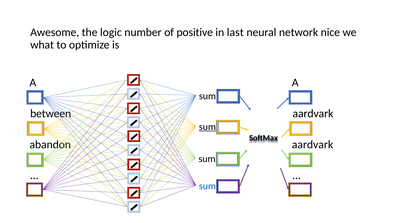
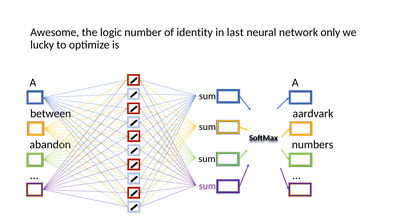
positive: positive -> identity
nice: nice -> only
what: what -> lucky
sum at (207, 127) underline: present -> none
aardvark at (313, 145): aardvark -> numbers
sum at (207, 186) colour: blue -> purple
